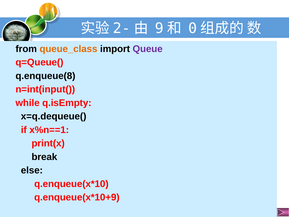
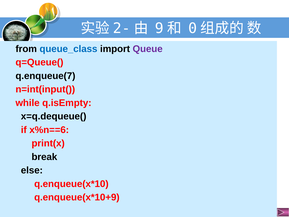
queue_class colour: orange -> blue
q.enqueue(8: q.enqueue(8 -> q.enqueue(7
x%n==1: x%n==1 -> x%n==6
